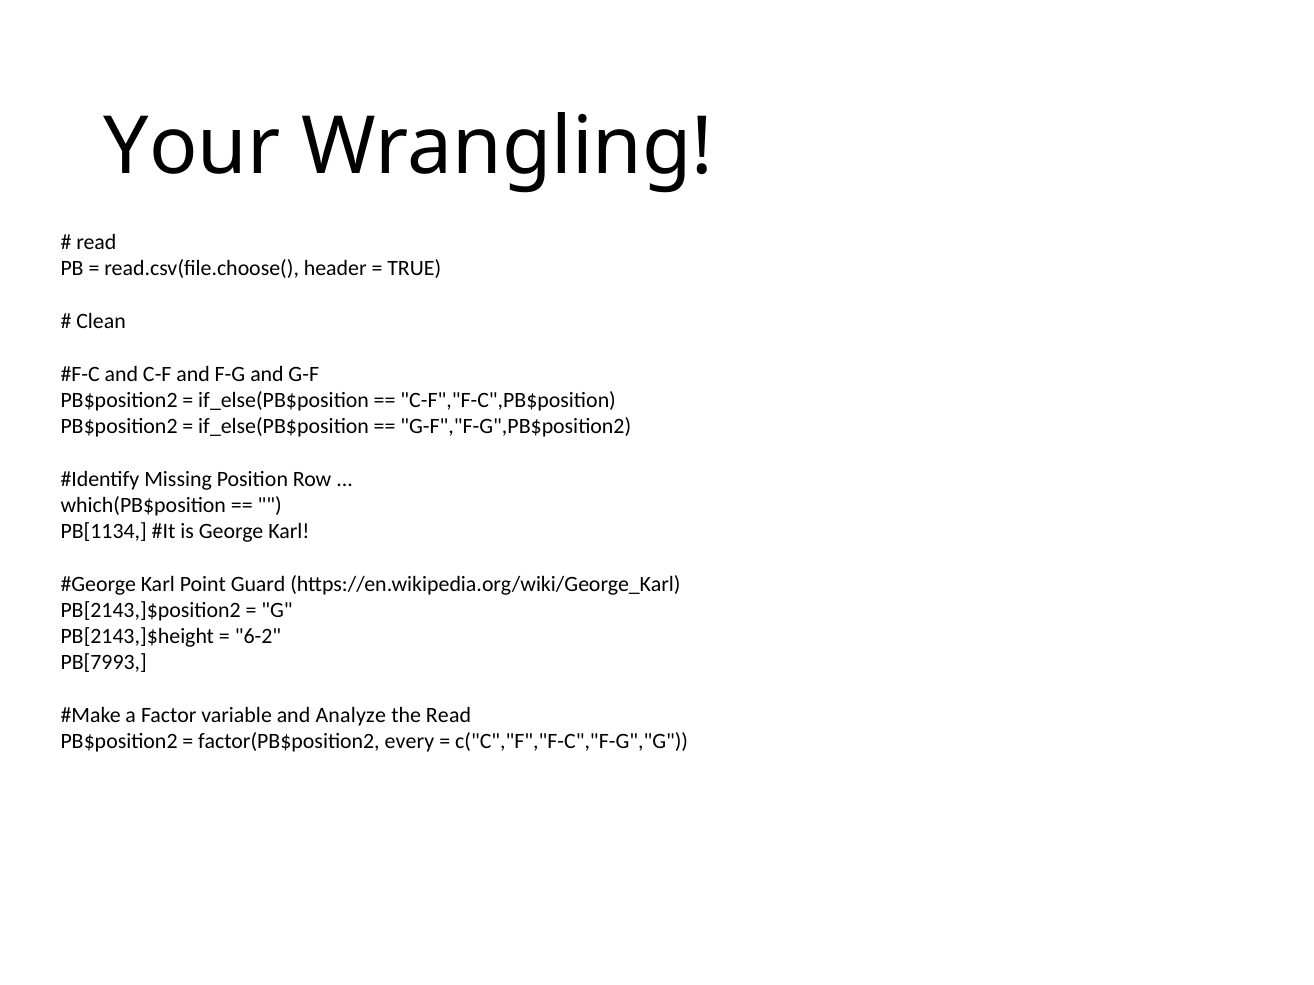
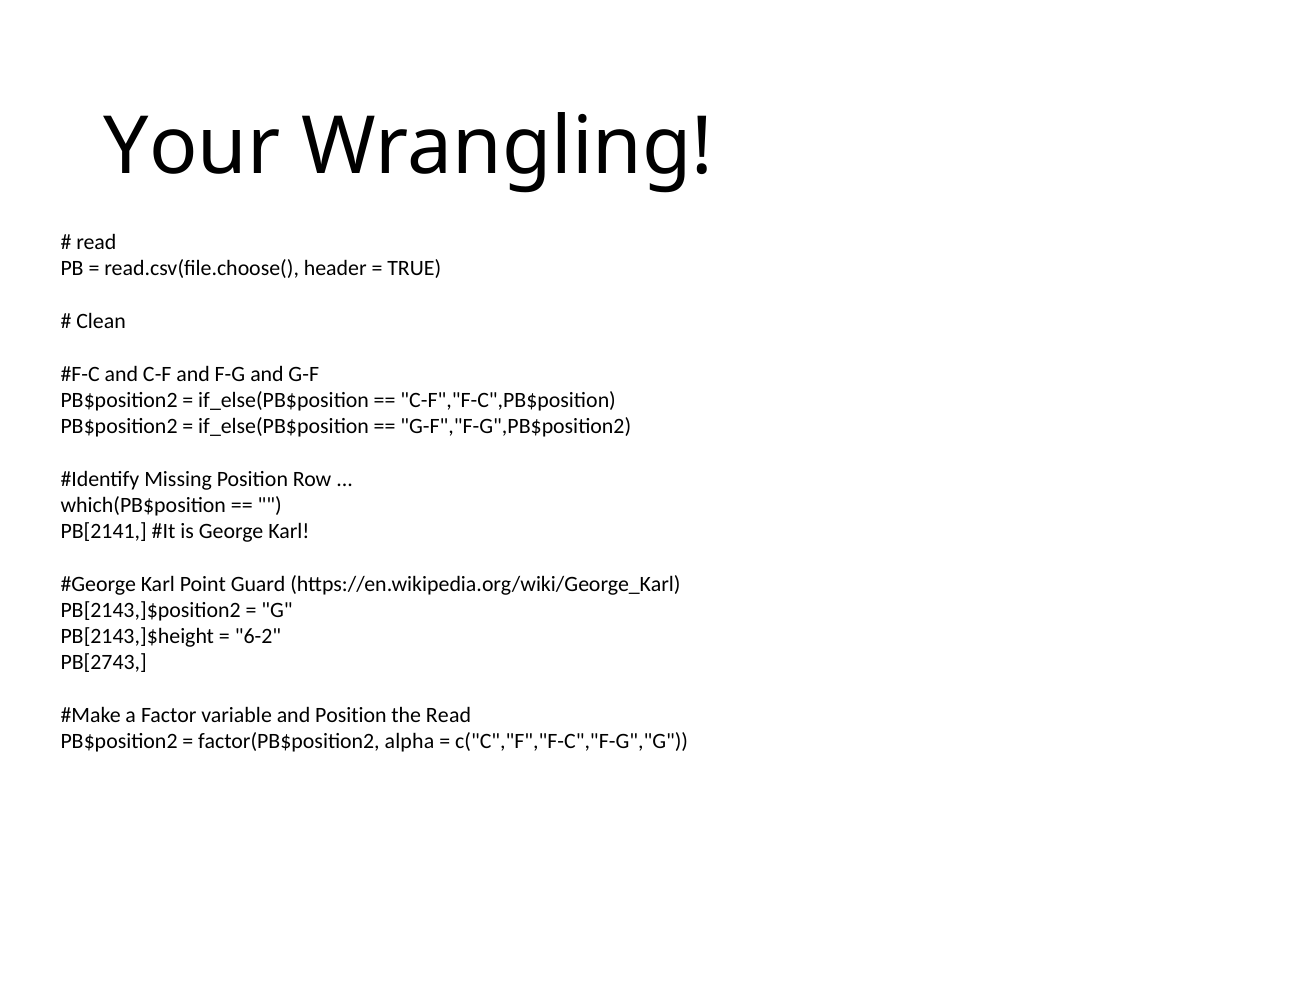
PB[1134: PB[1134 -> PB[2141
PB[7993: PB[7993 -> PB[2743
and Analyze: Analyze -> Position
every: every -> alpha
